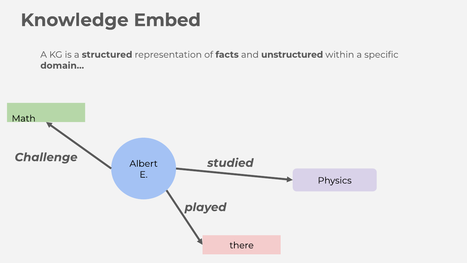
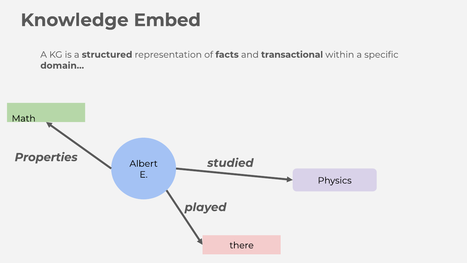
unstructured: unstructured -> transactional
Challenge: Challenge -> Properties
